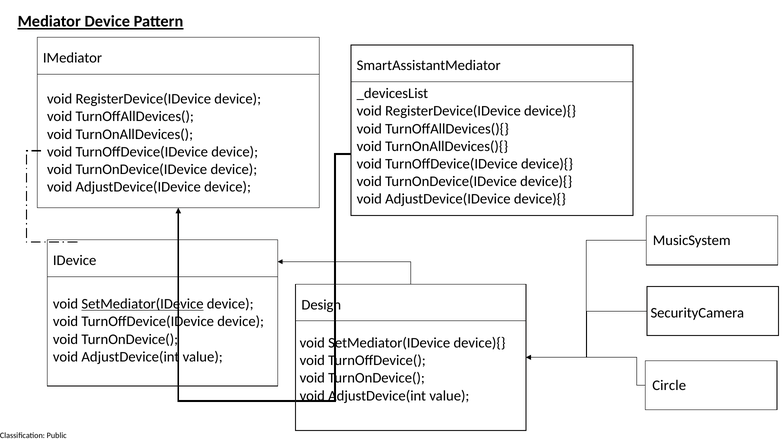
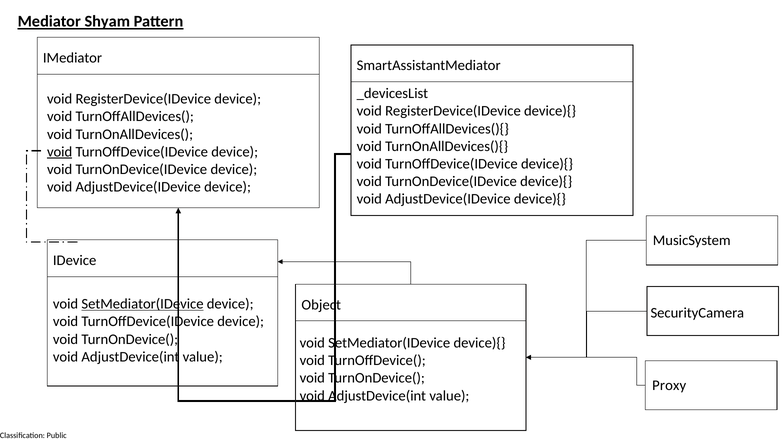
Mediator Device: Device -> Shyam
void at (60, 152) underline: none -> present
Design: Design -> Object
Circle: Circle -> Proxy
